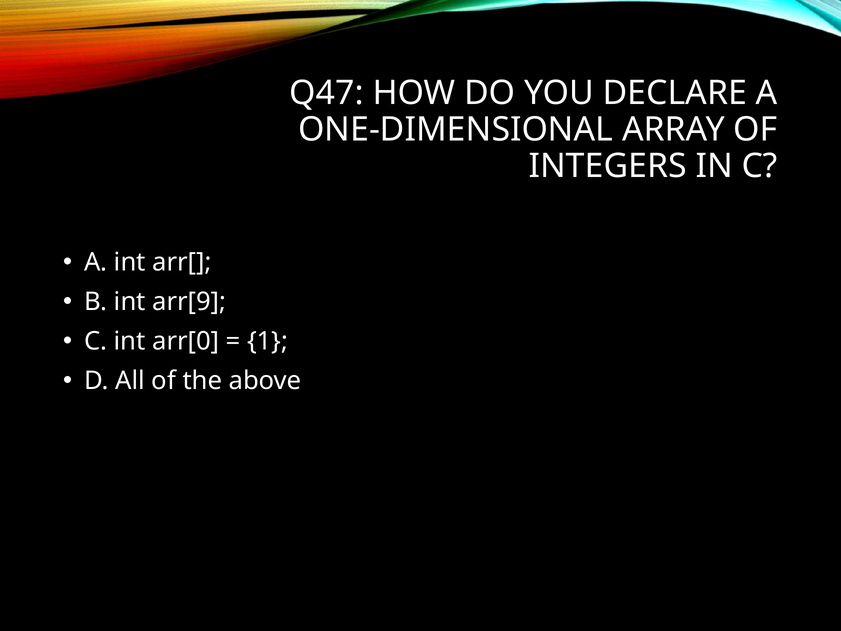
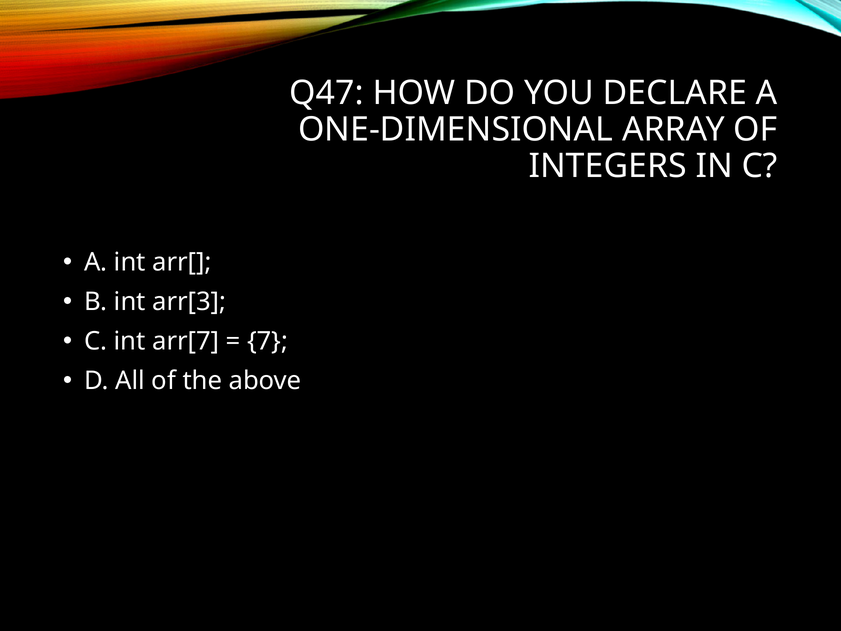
arr[9: arr[9 -> arr[3
arr[0: arr[0 -> arr[7
1: 1 -> 7
